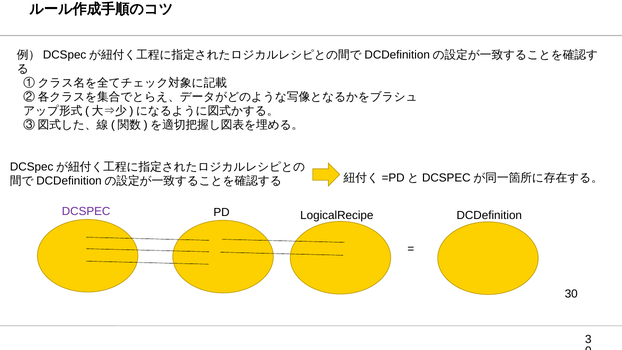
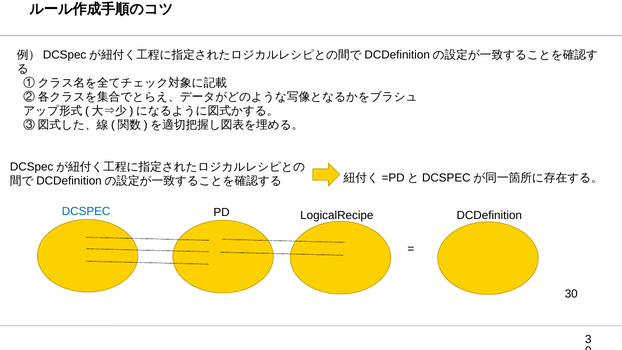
DCSPEC colour: purple -> blue
